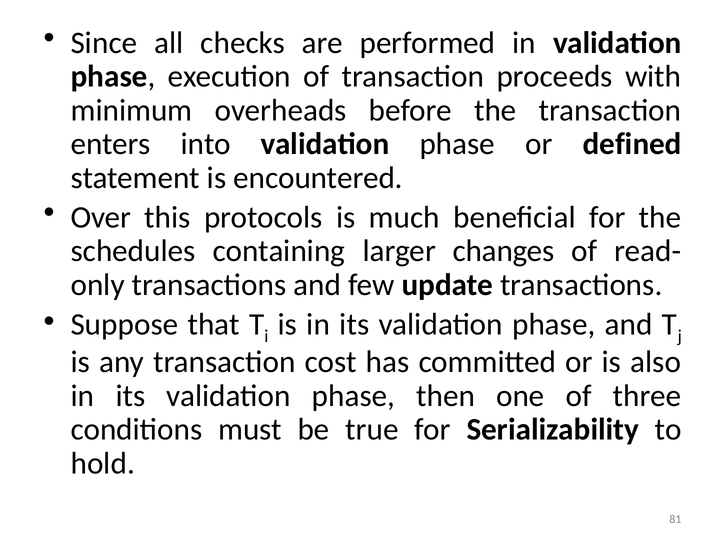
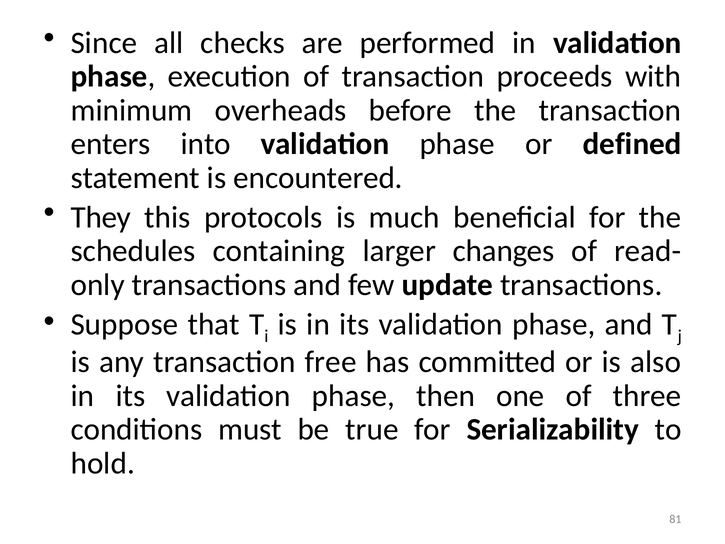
Over: Over -> They
cost: cost -> free
